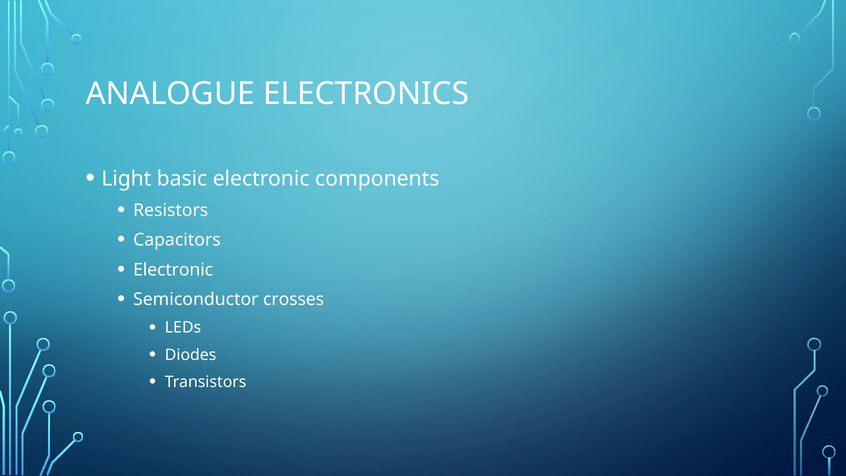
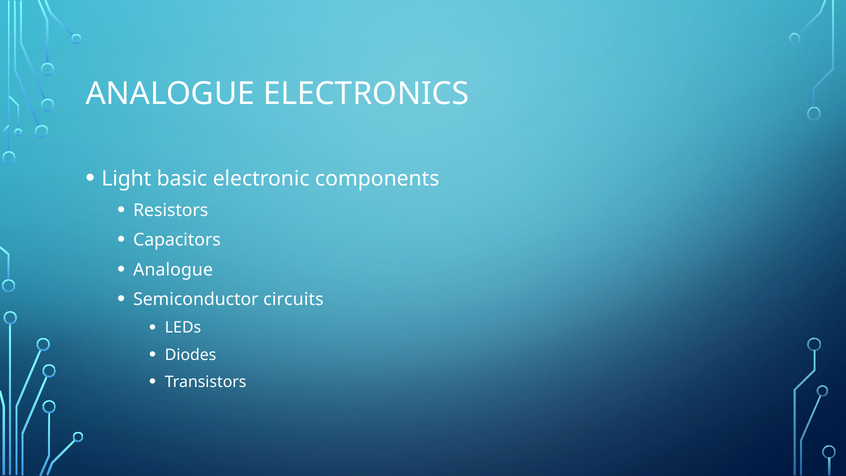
Electronic at (173, 270): Electronic -> Analogue
crosses: crosses -> circuits
